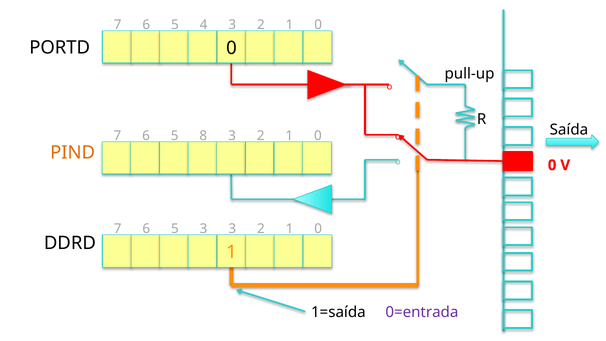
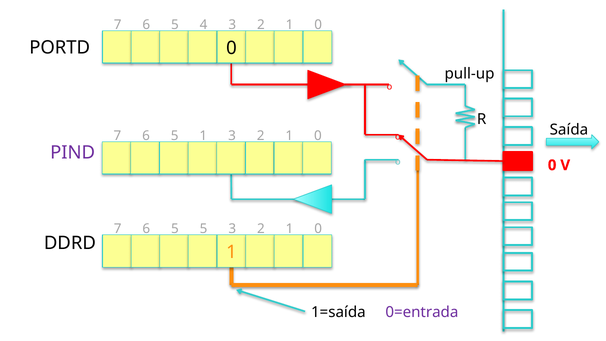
6 5 8: 8 -> 1
PIND colour: orange -> purple
5 3: 3 -> 5
